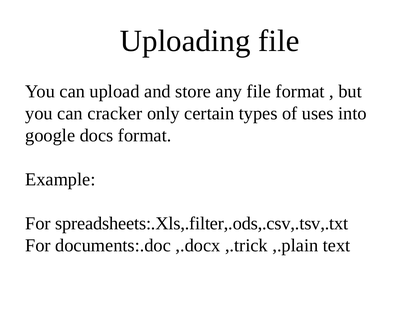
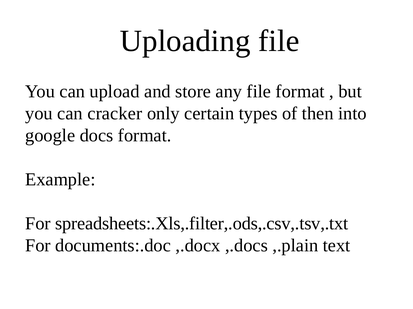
uses: uses -> then
,.trick: ,.trick -> ,.docs
